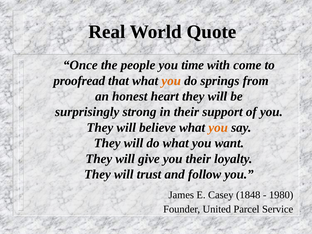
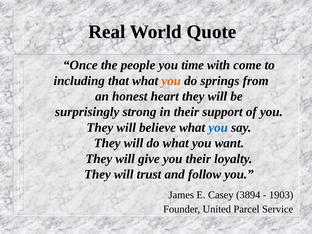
proofread: proofread -> including
you at (218, 128) colour: orange -> blue
1848: 1848 -> 3894
1980: 1980 -> 1903
